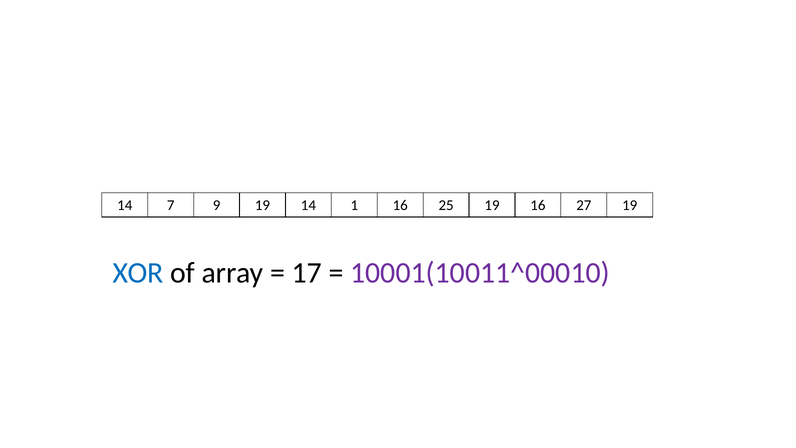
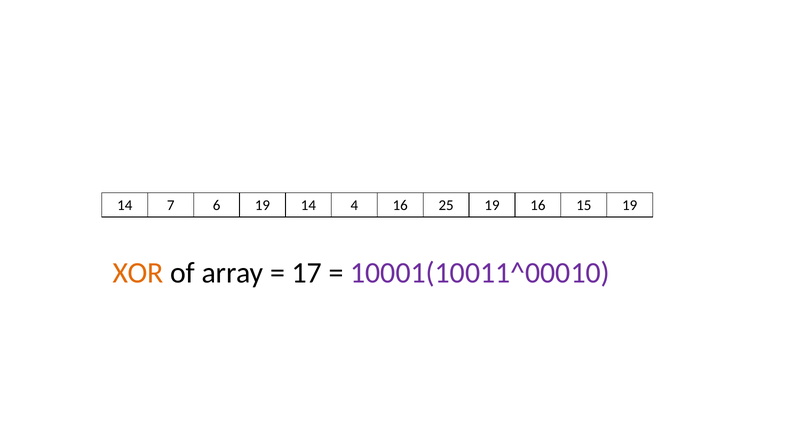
9: 9 -> 6
1: 1 -> 4
27: 27 -> 15
XOR colour: blue -> orange
